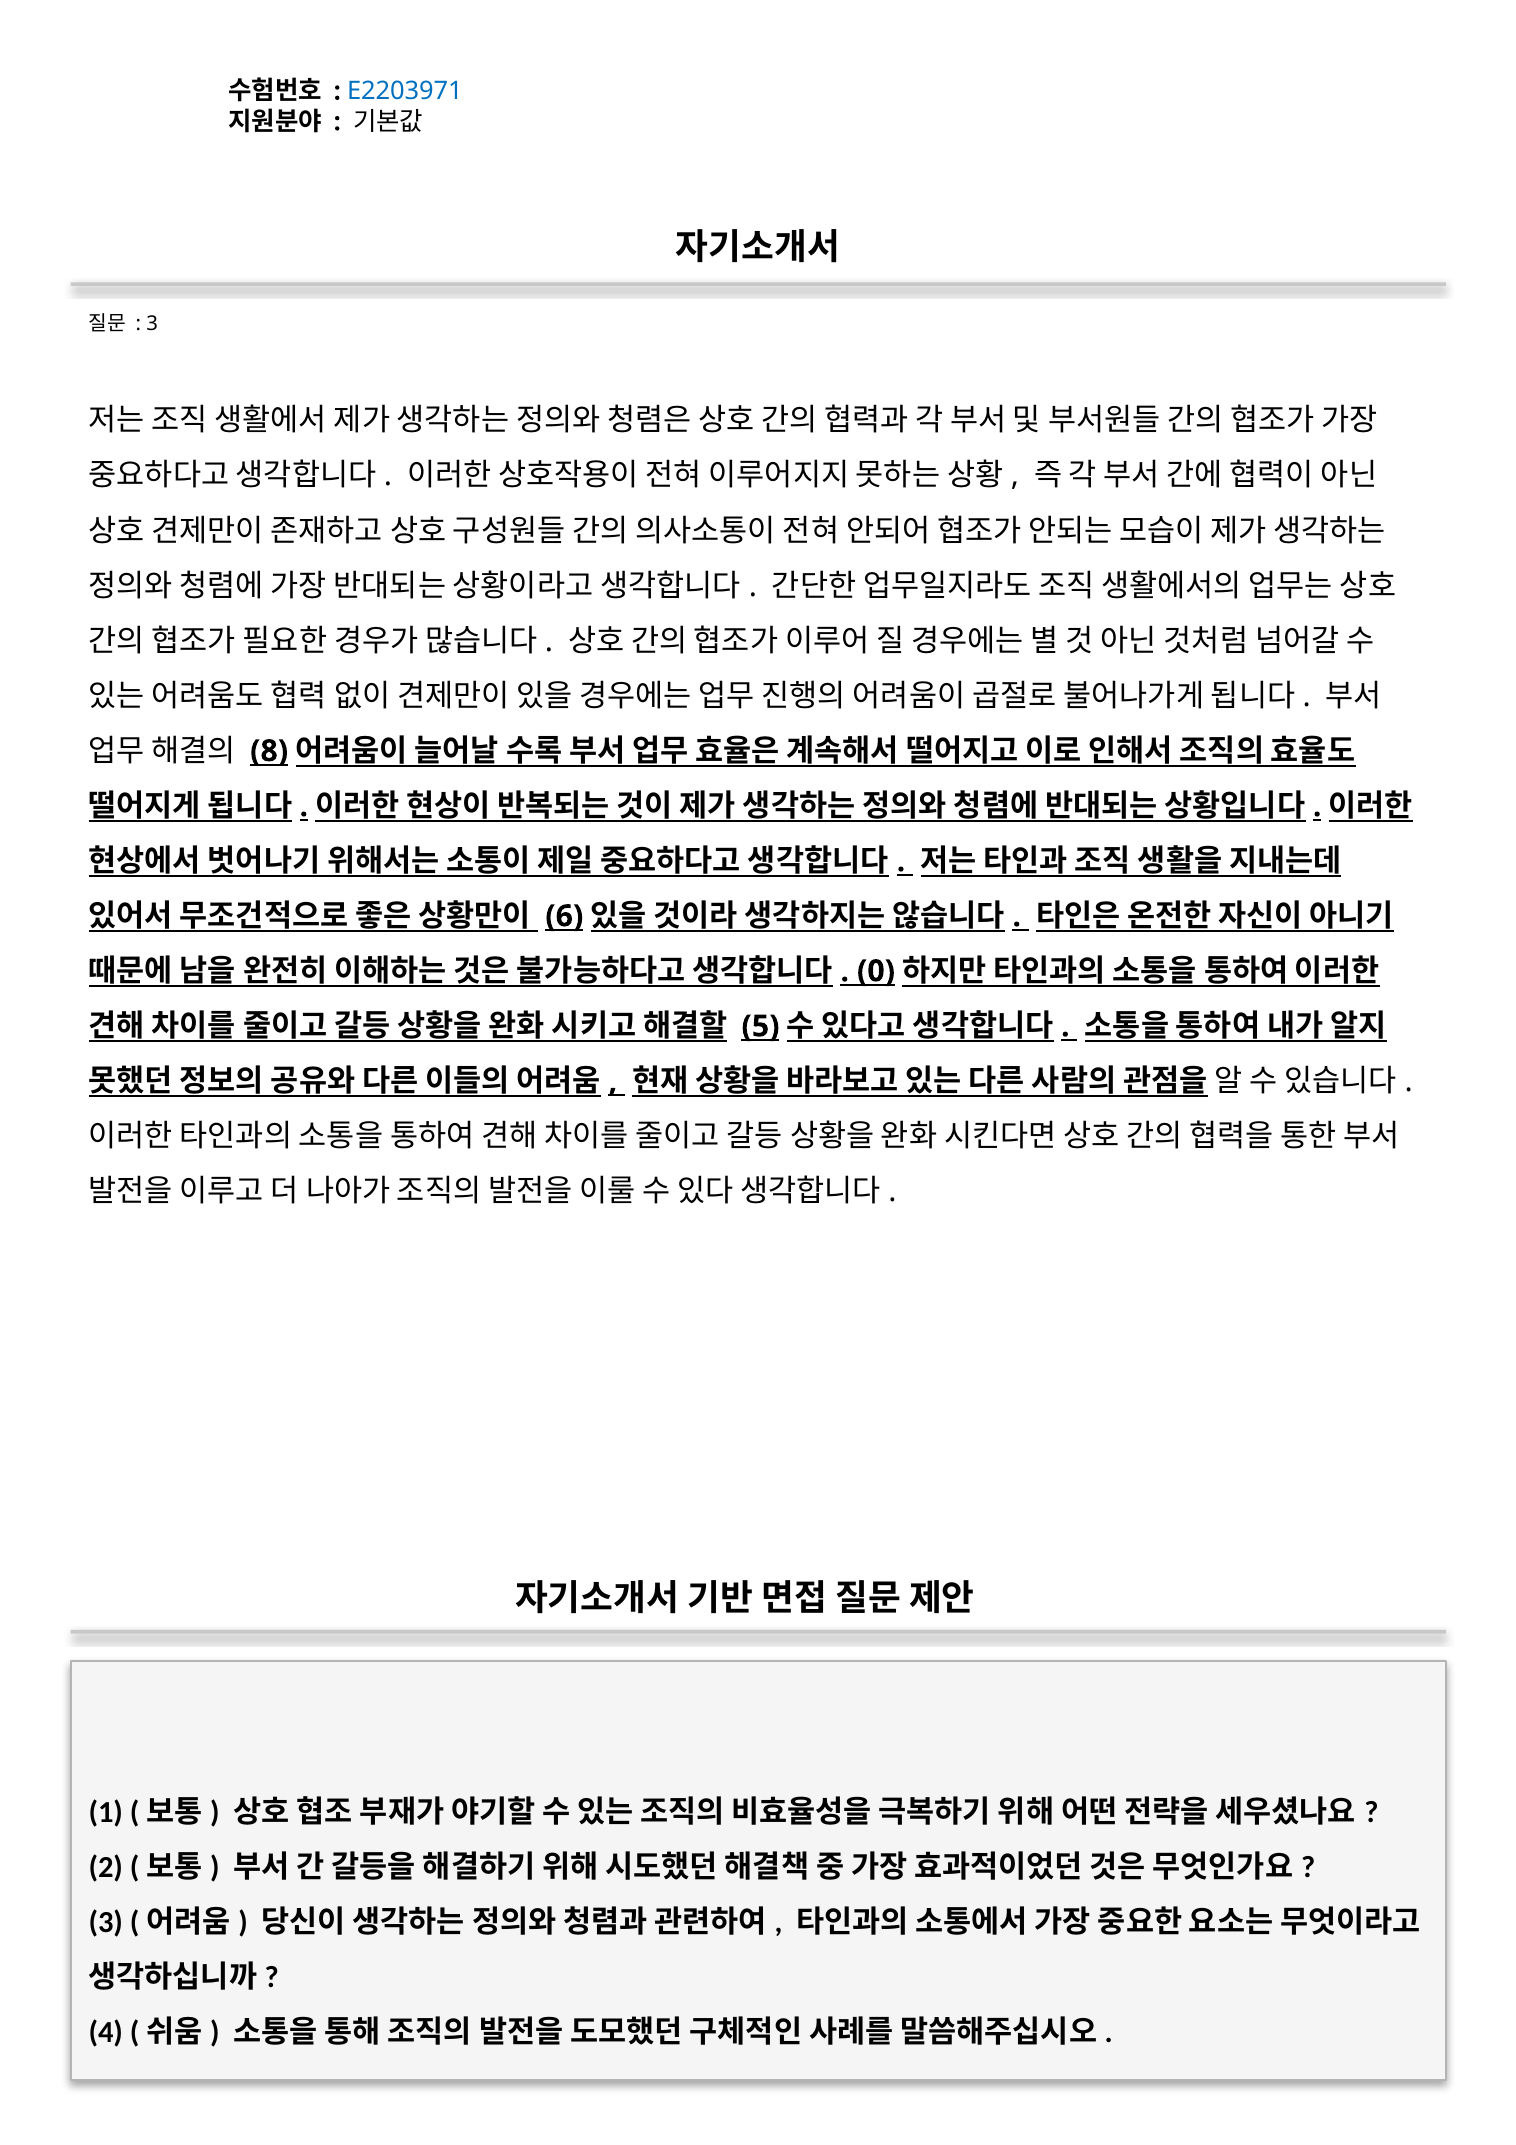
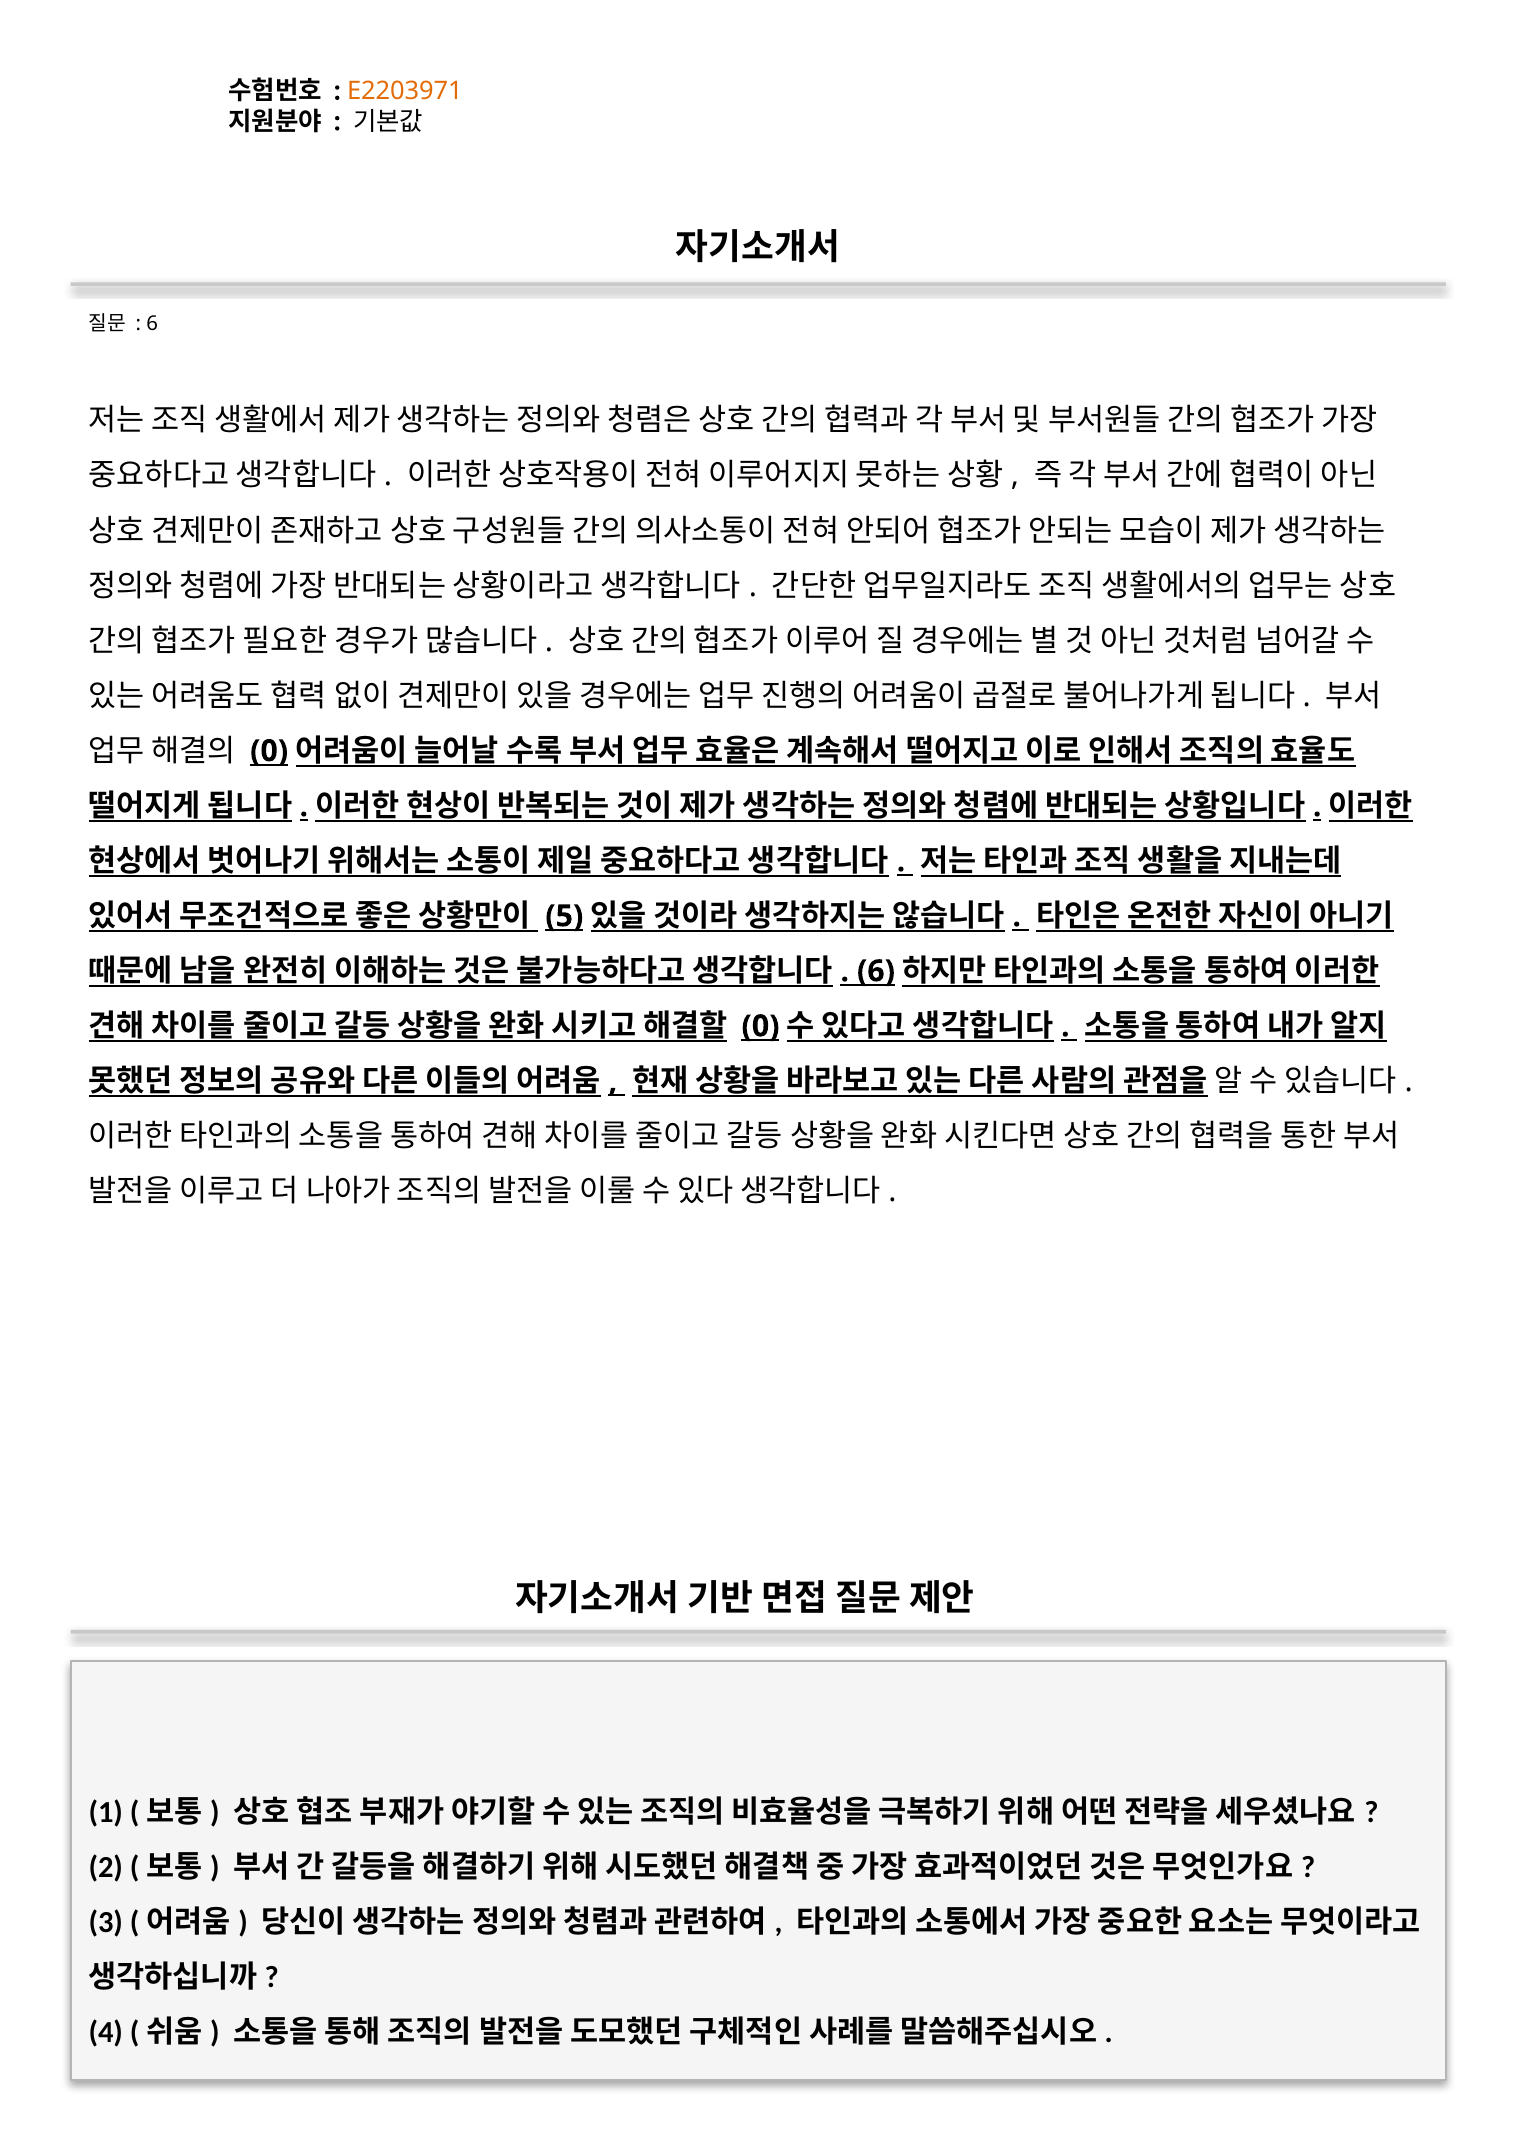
E2203971 colour: blue -> orange
3 at (152, 324): 3 -> 6
8 at (269, 751): 8 -> 0
6: 6 -> 5
0 at (876, 971): 0 -> 6
5 at (761, 1026): 5 -> 0
